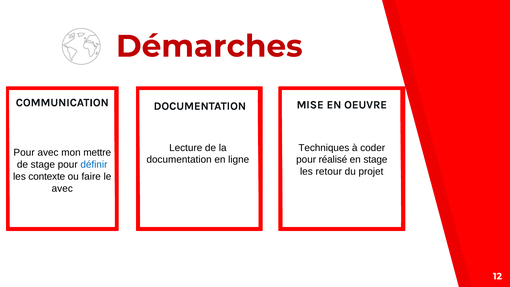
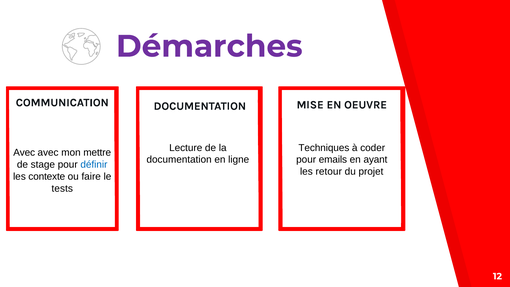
Démarches colour: red -> purple
Pour at (24, 153): Pour -> Avec
réalisé: réalisé -> emails
en stage: stage -> ayant
avec at (62, 188): avec -> tests
